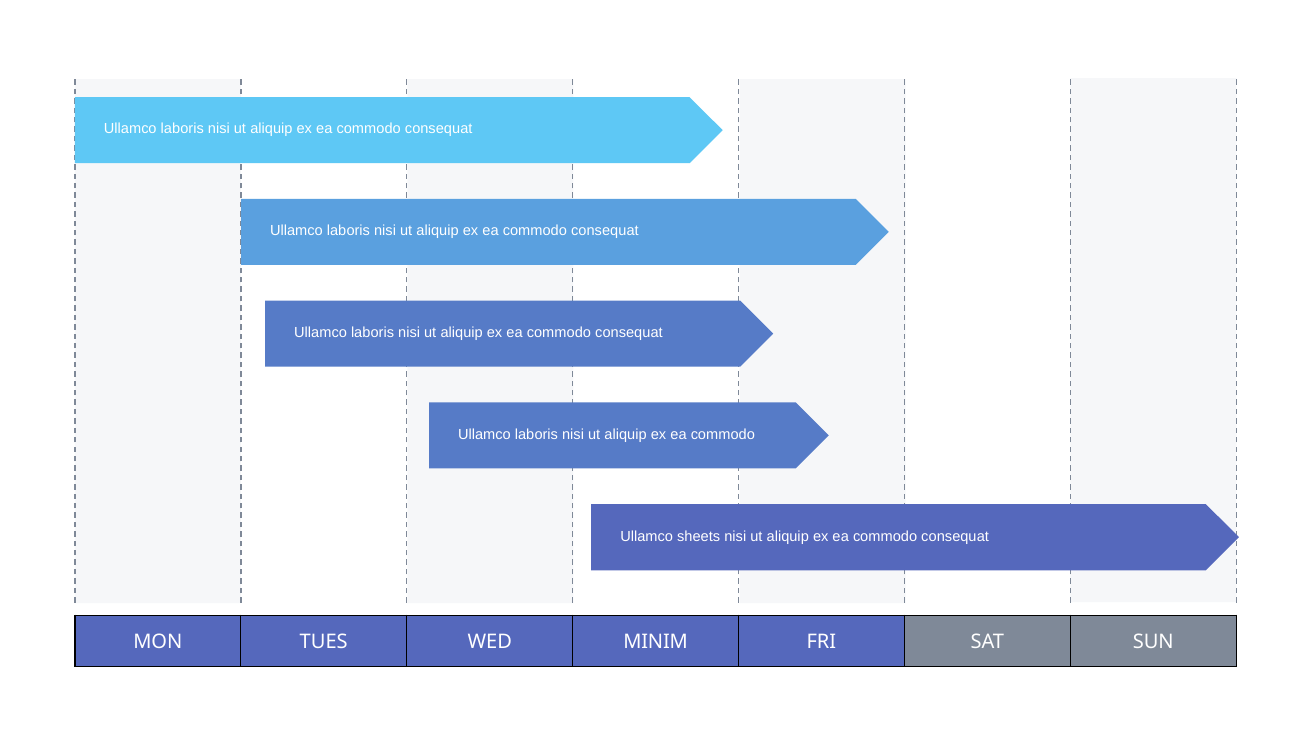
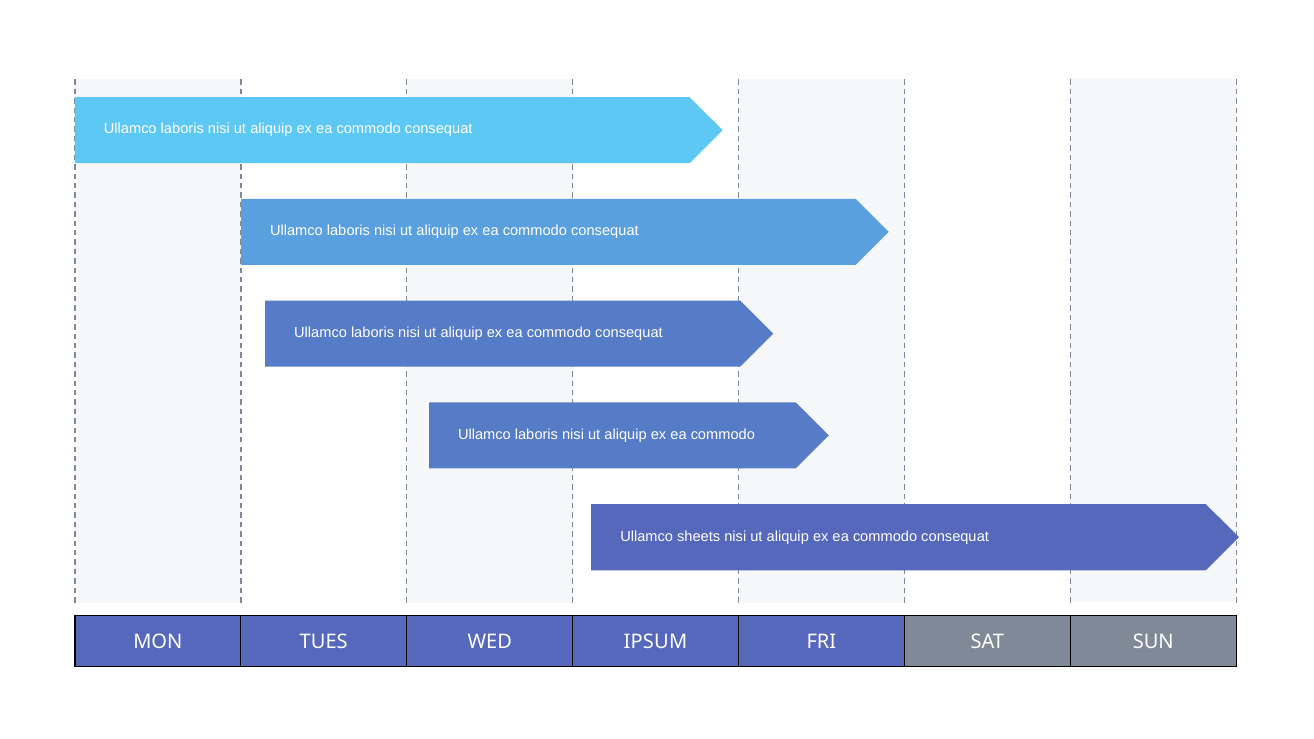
MINIM: MINIM -> IPSUM
